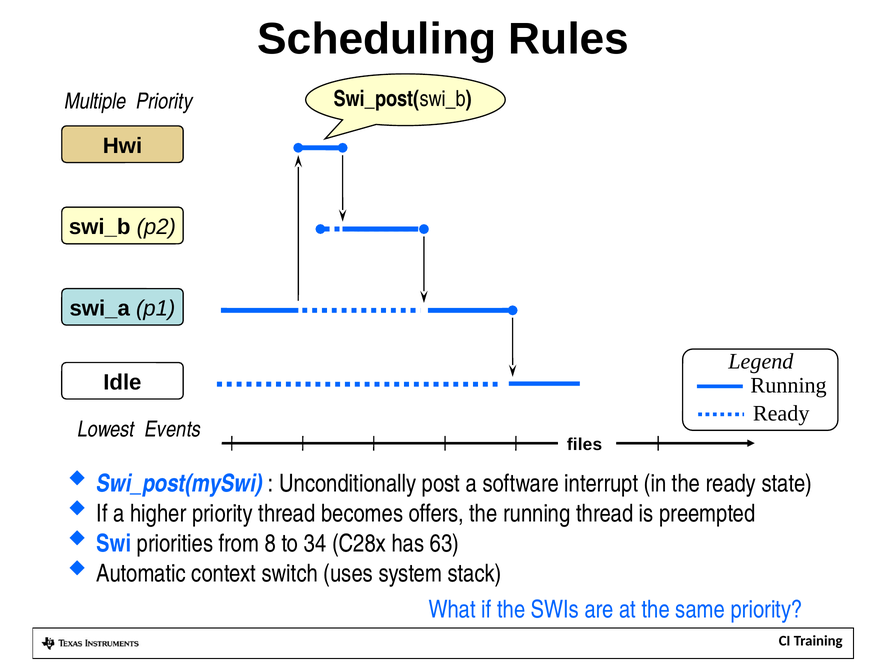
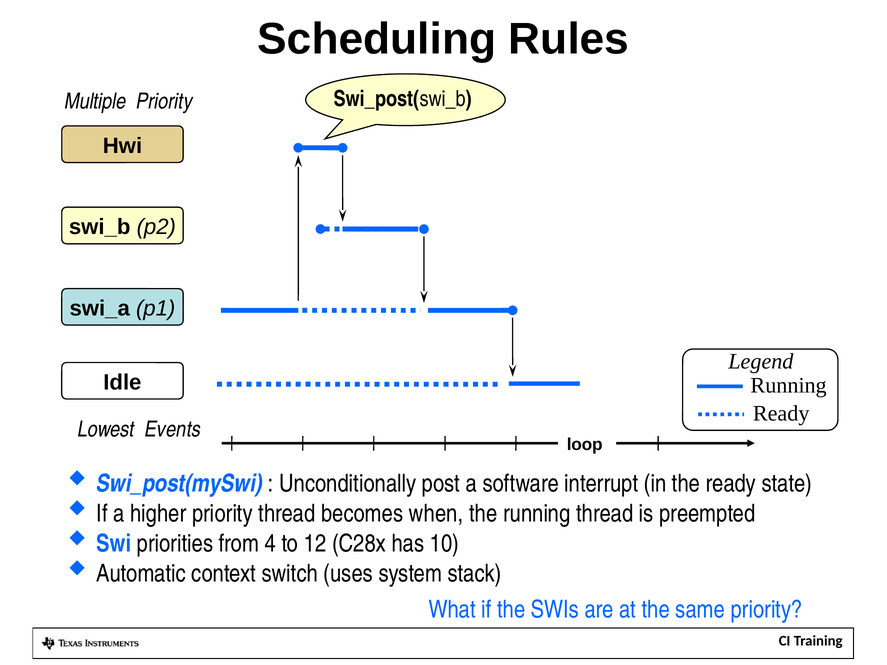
files: files -> loop
offers: offers -> when
8: 8 -> 4
34: 34 -> 12
63: 63 -> 10
